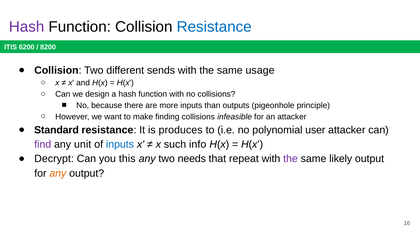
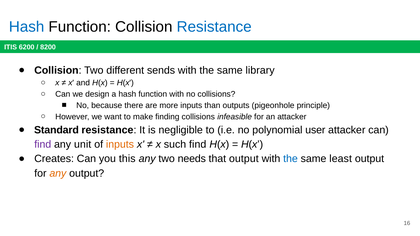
Hash at (27, 27) colour: purple -> blue
usage: usage -> library
produces: produces -> negligible
inputs at (120, 145) colour: blue -> orange
such info: info -> find
Decrypt: Decrypt -> Creates
that repeat: repeat -> output
the at (291, 159) colour: purple -> blue
likely: likely -> least
